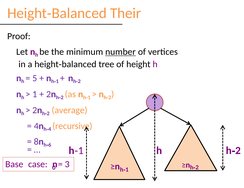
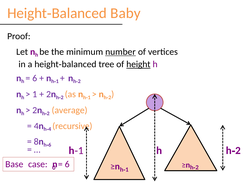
Their: Their -> Baby
height at (138, 64) underline: none -> present
5 at (35, 78): 5 -> 6
3 at (67, 165): 3 -> 6
